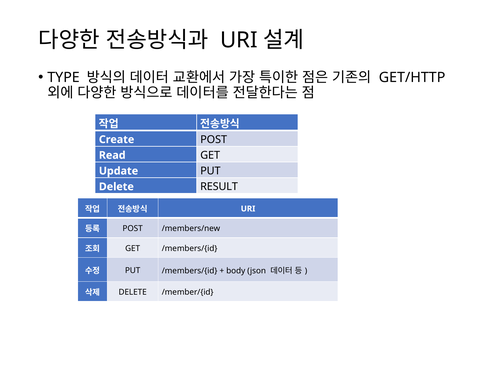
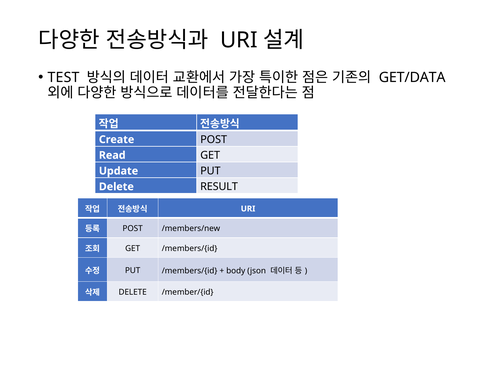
TYPE: TYPE -> TEST
GET/HTTP: GET/HTTP -> GET/DATA
